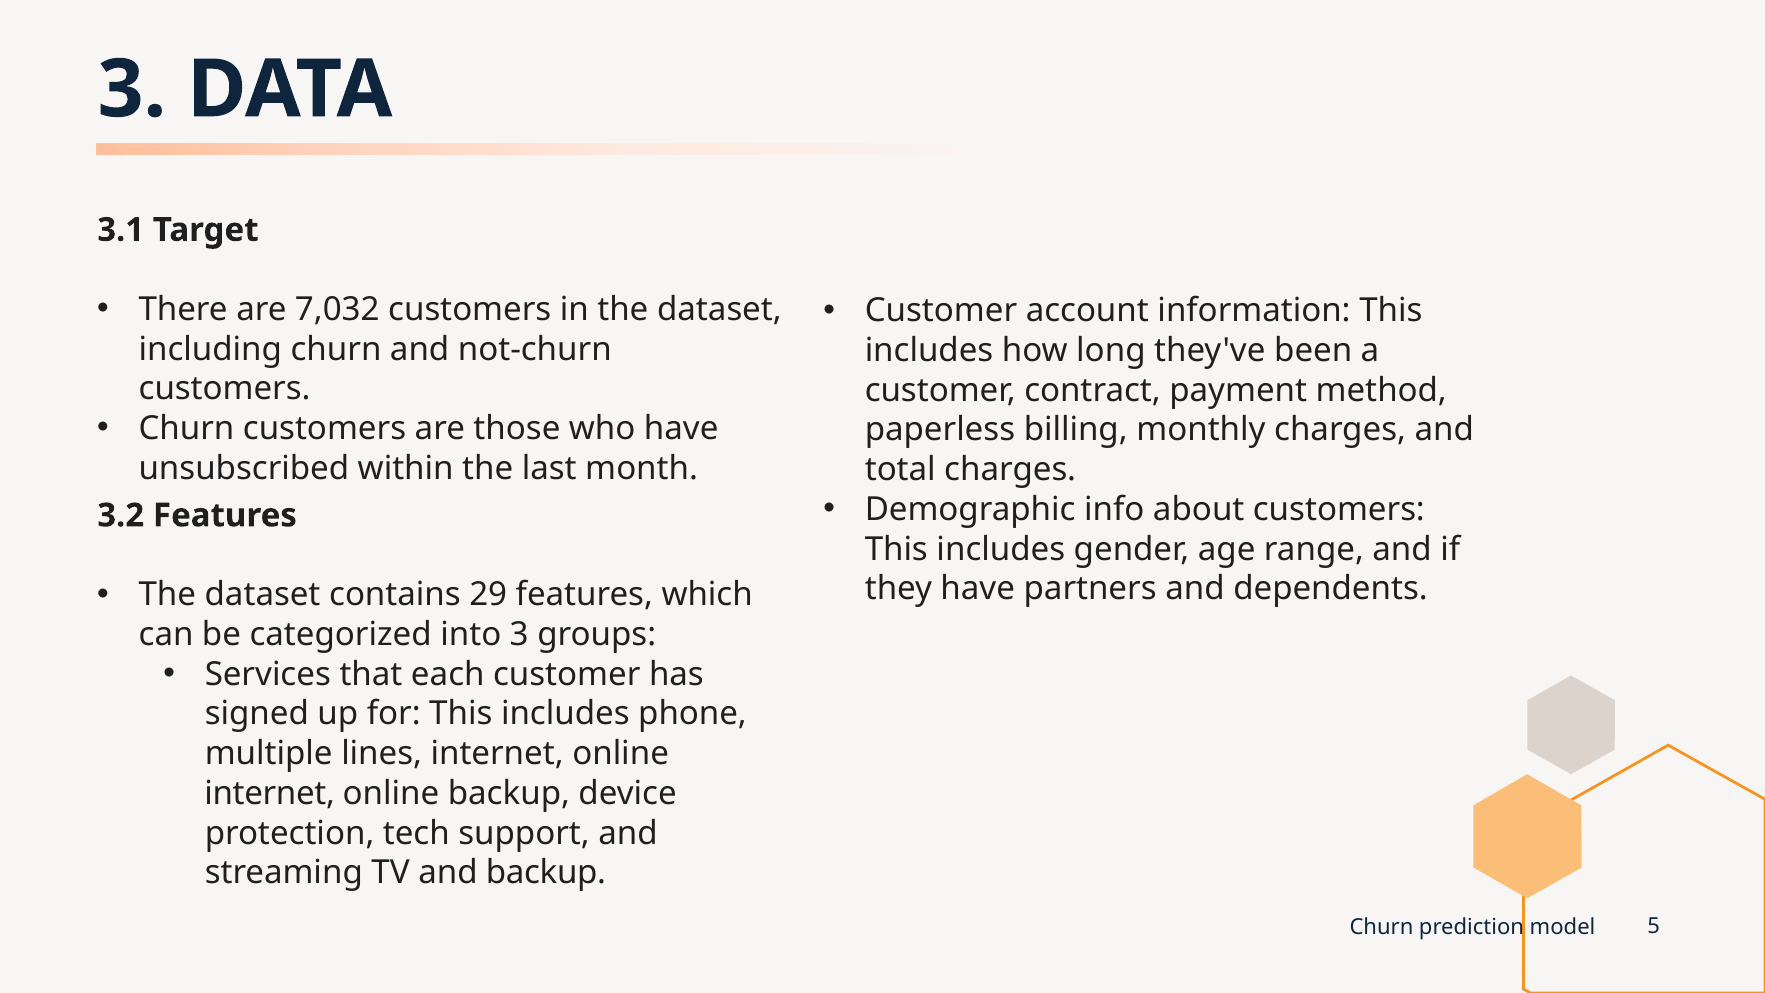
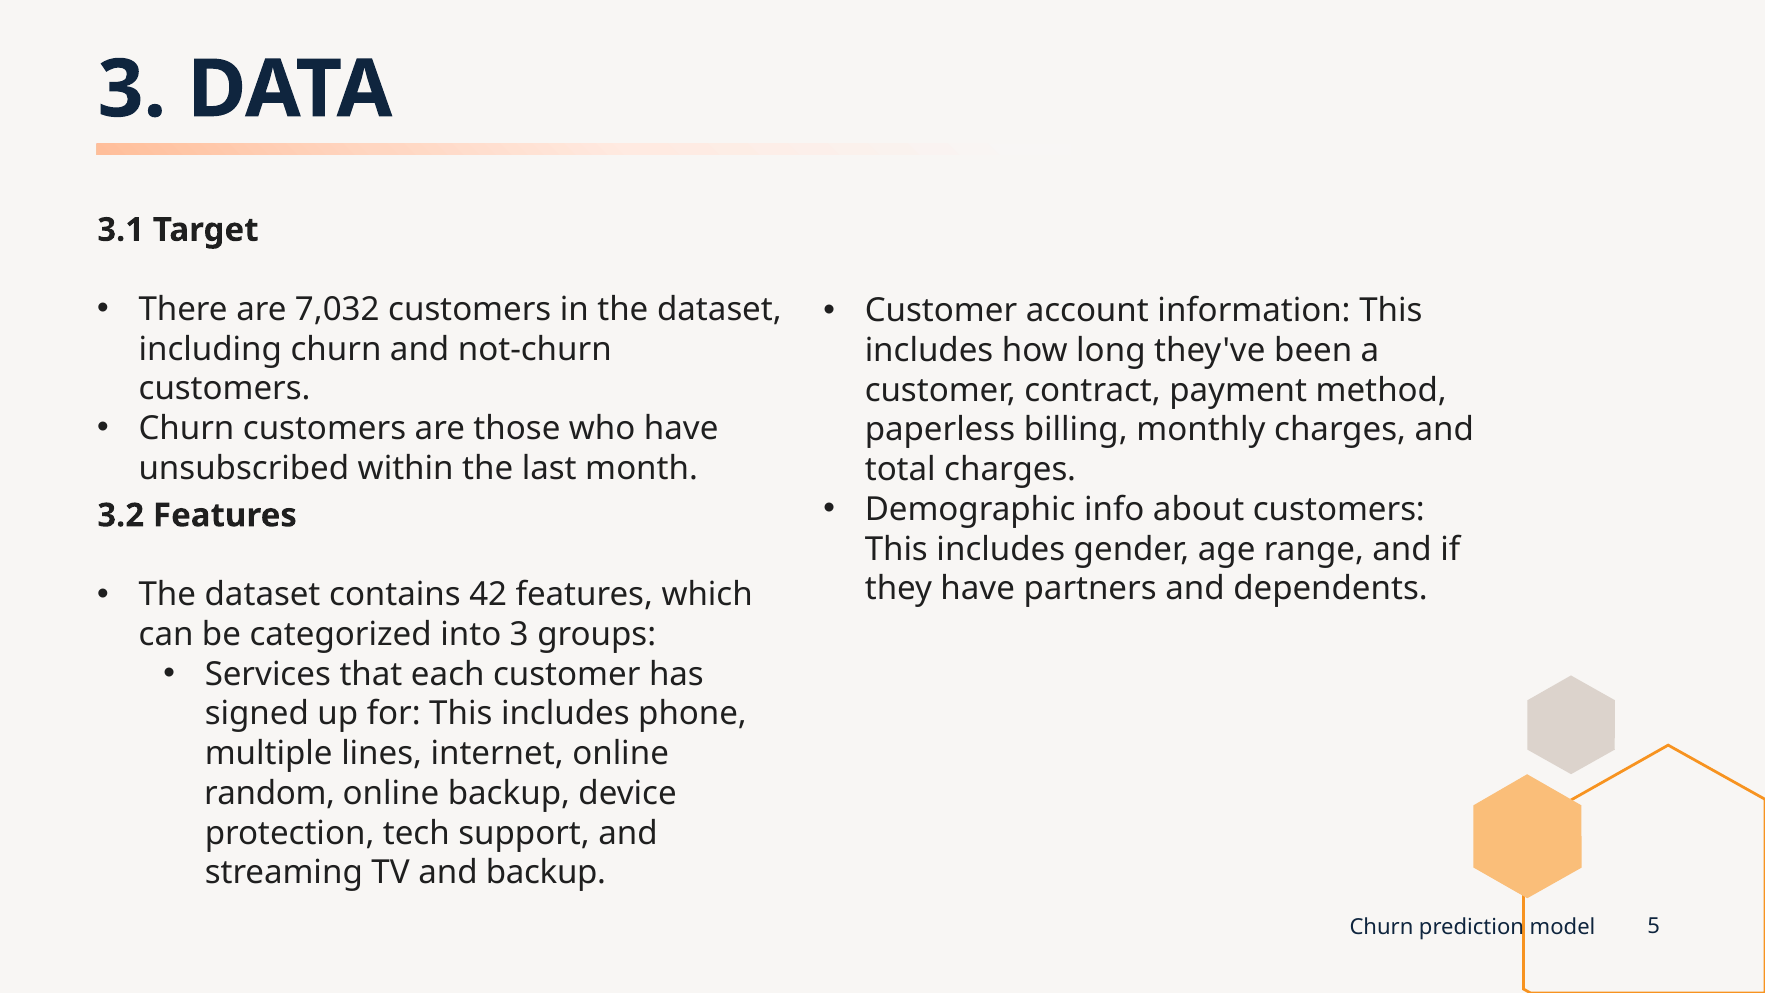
29: 29 -> 42
internet at (270, 793): internet -> random
